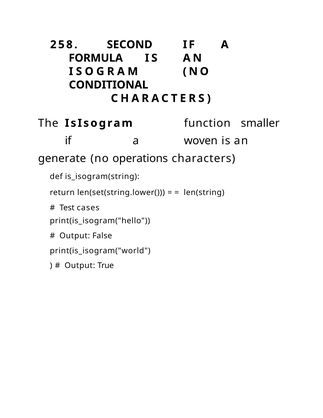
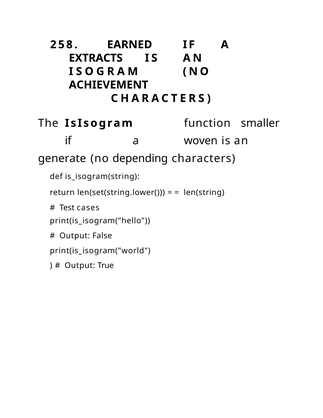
SECOND: SECOND -> EARNED
FORMULA: FORMULA -> EXTRACTS
CONDITIONAL: CONDITIONAL -> ACHIEVEMENT
operations: operations -> depending
